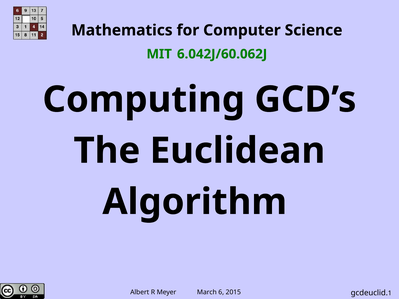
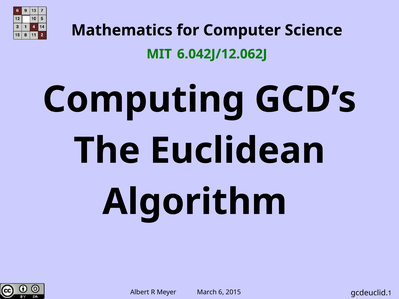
6.042J/60.062J: 6.042J/60.062J -> 6.042J/12.062J
